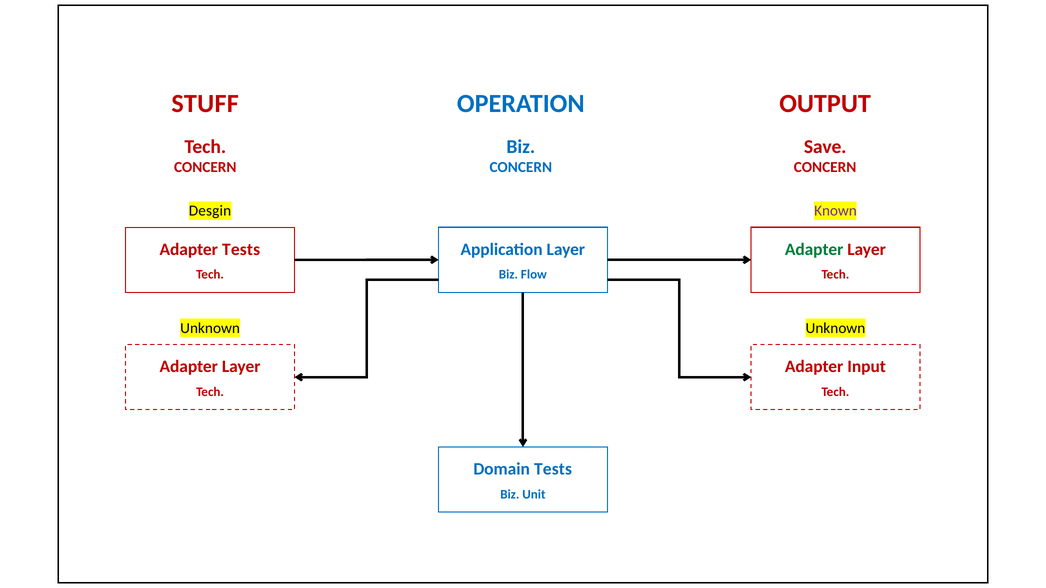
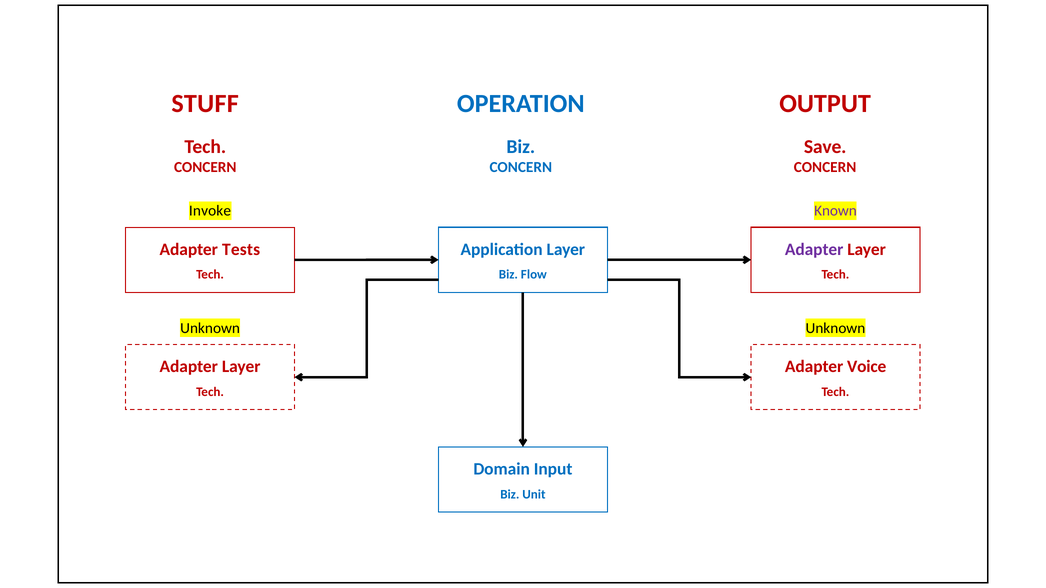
Desgin: Desgin -> Invoke
Adapter at (814, 250) colour: green -> purple
Input: Input -> Voice
Domain Tests: Tests -> Input
